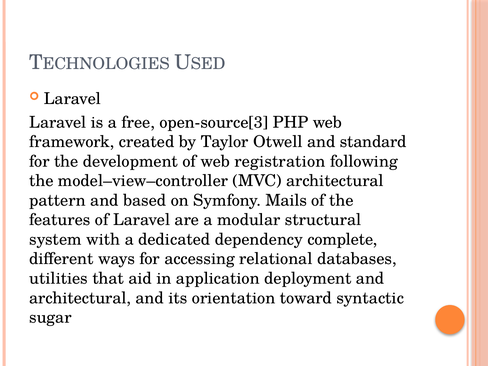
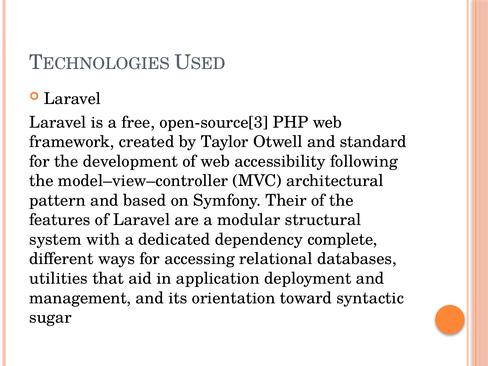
registration: registration -> accessibility
Mails: Mails -> Their
architectural at (80, 298): architectural -> management
